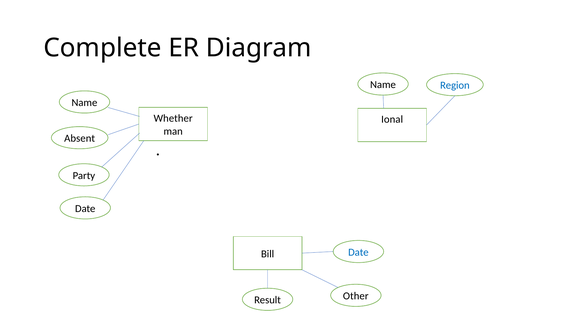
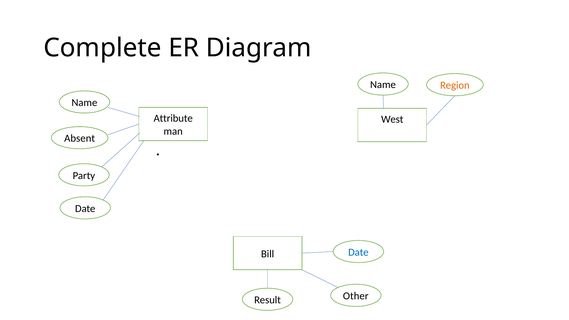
Region colour: blue -> orange
Whether: Whether -> Attribute
Ional: Ional -> West
